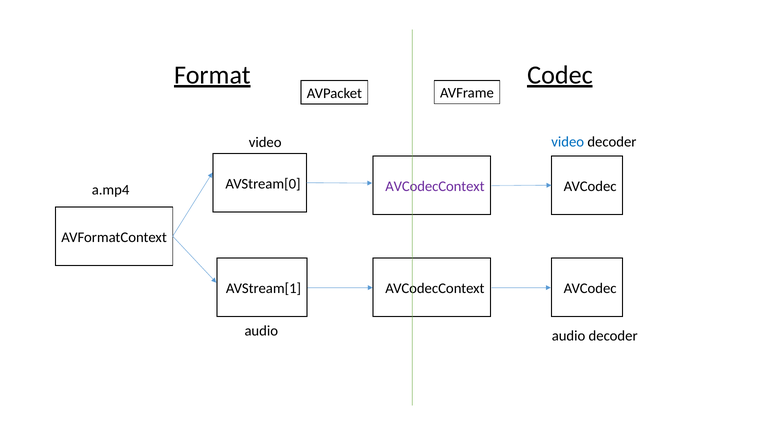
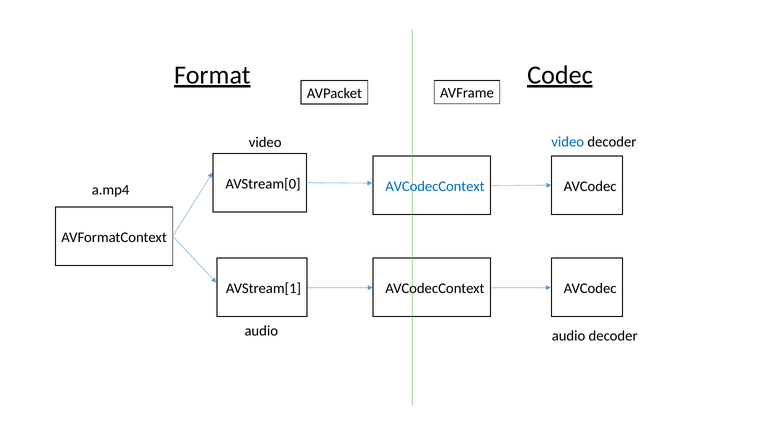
AVCodecContext at (435, 186) colour: purple -> blue
